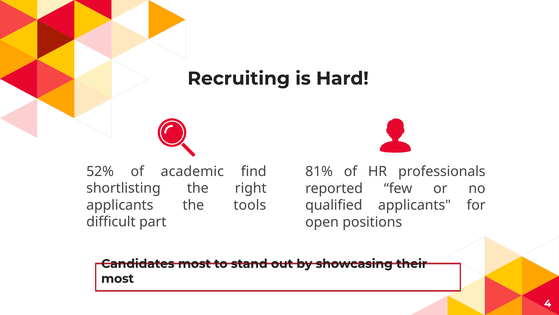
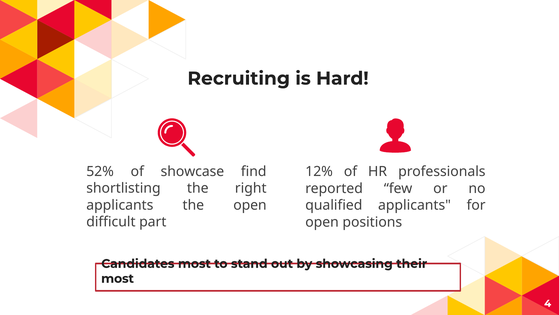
academic: academic -> showcase
81%: 81% -> 12%
the tools: tools -> open
